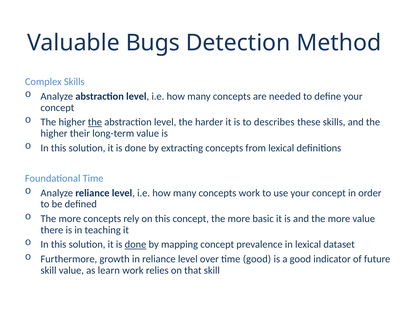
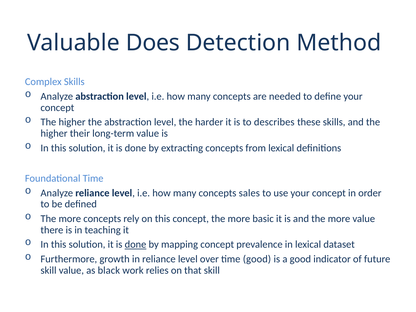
Bugs: Bugs -> Does
the at (95, 122) underline: present -> none
concepts work: work -> sales
learn: learn -> black
